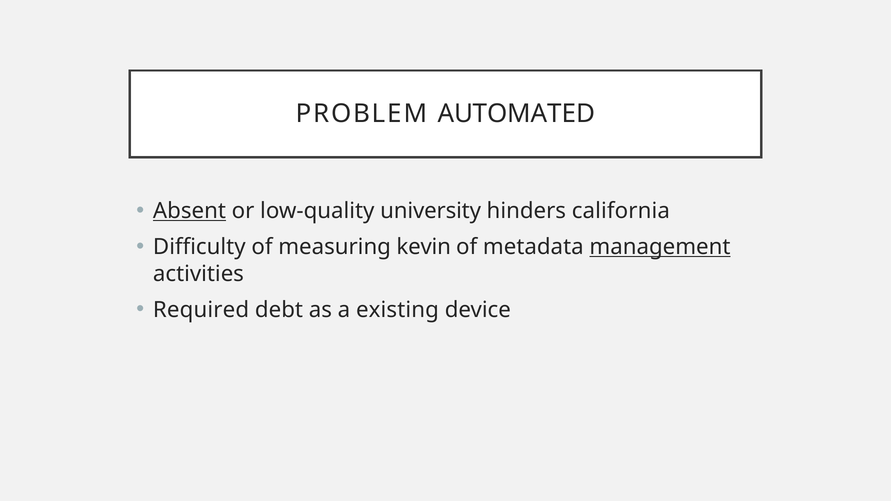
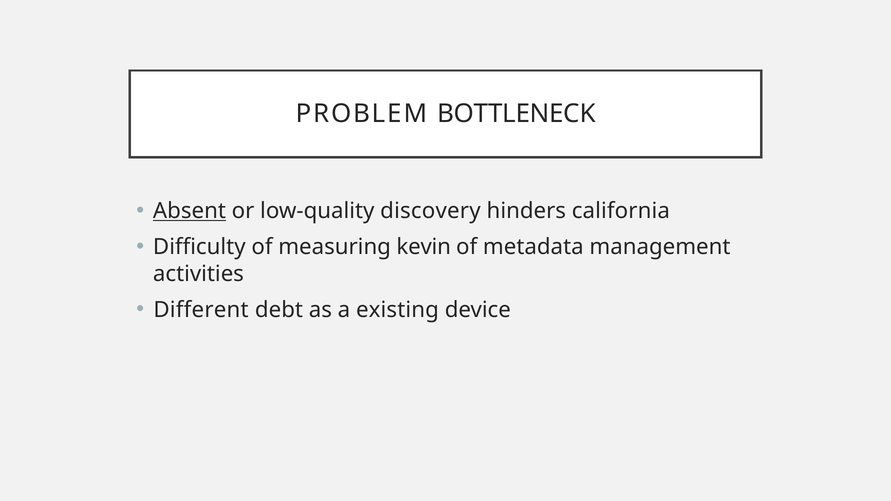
AUTOMATED: AUTOMATED -> BOTTLENECK
university: university -> discovery
management underline: present -> none
Required: Required -> Different
